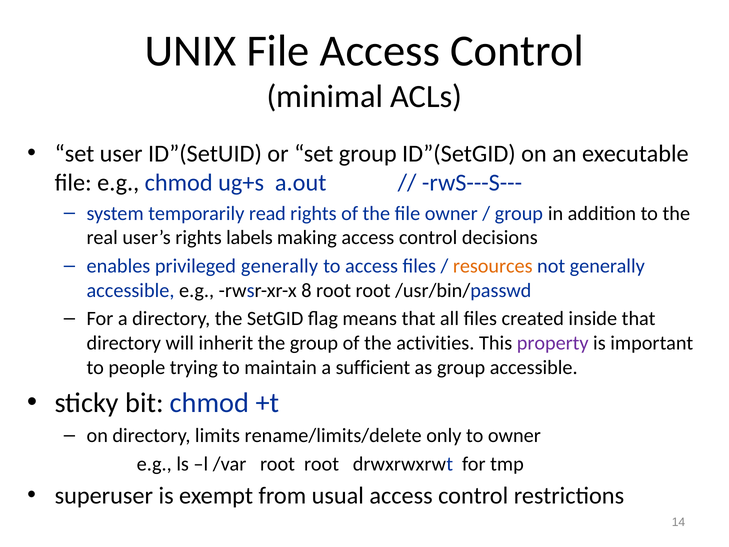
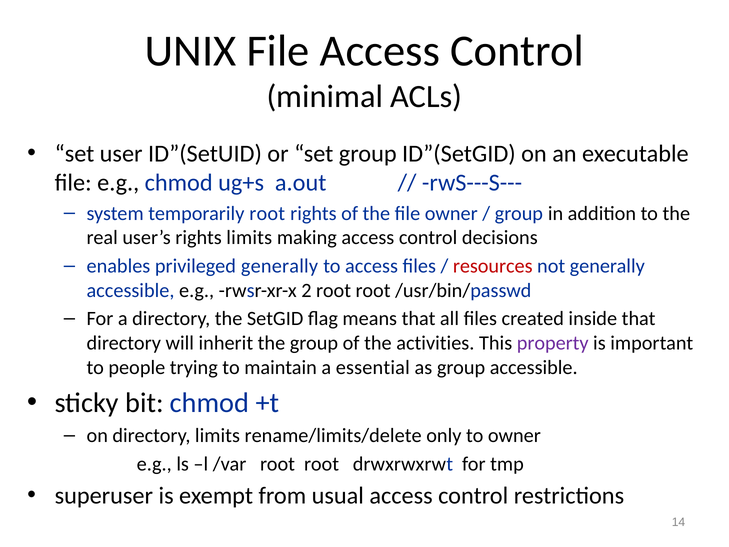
temporarily read: read -> root
rights labels: labels -> limits
resources colour: orange -> red
8: 8 -> 2
sufficient: sufficient -> essential
